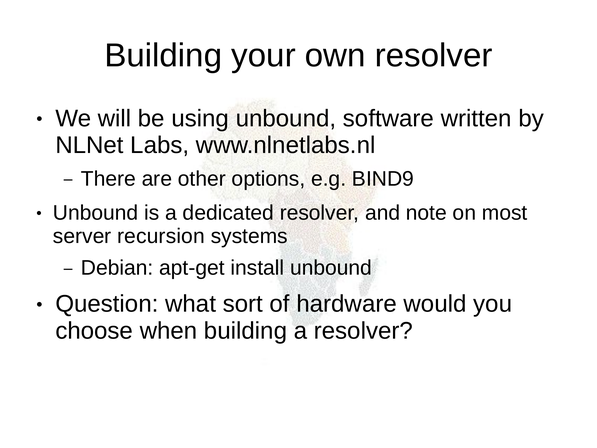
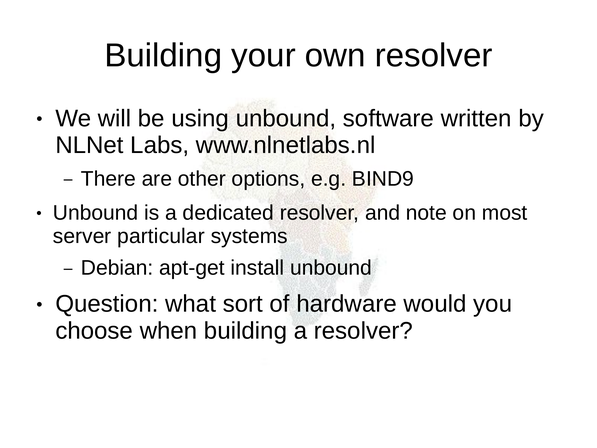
recursion: recursion -> particular
